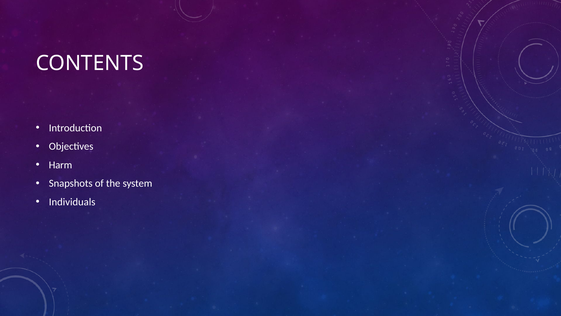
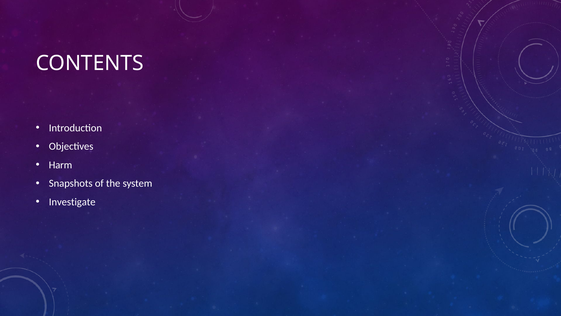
Individuals: Individuals -> Investigate
